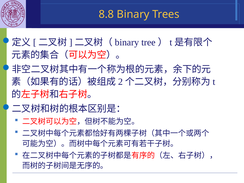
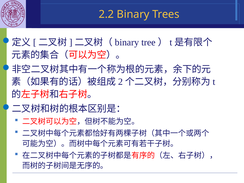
8.8: 8.8 -> 2.2
